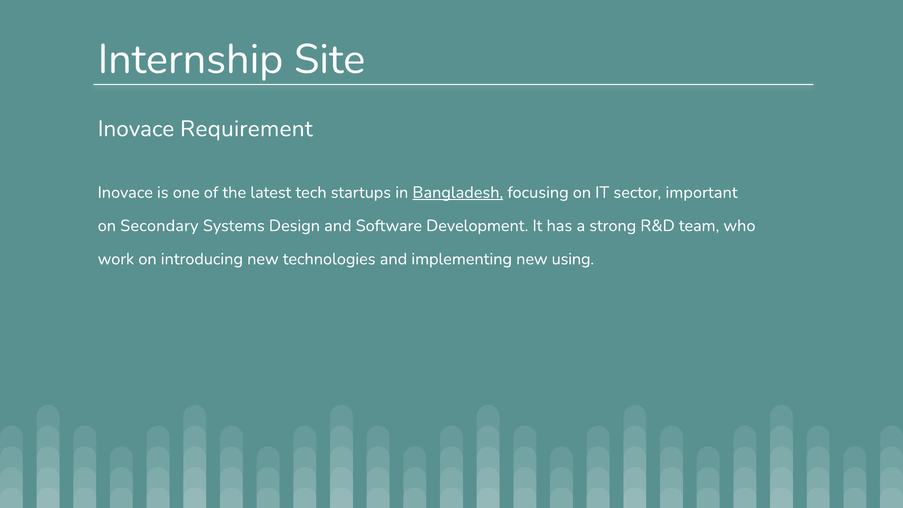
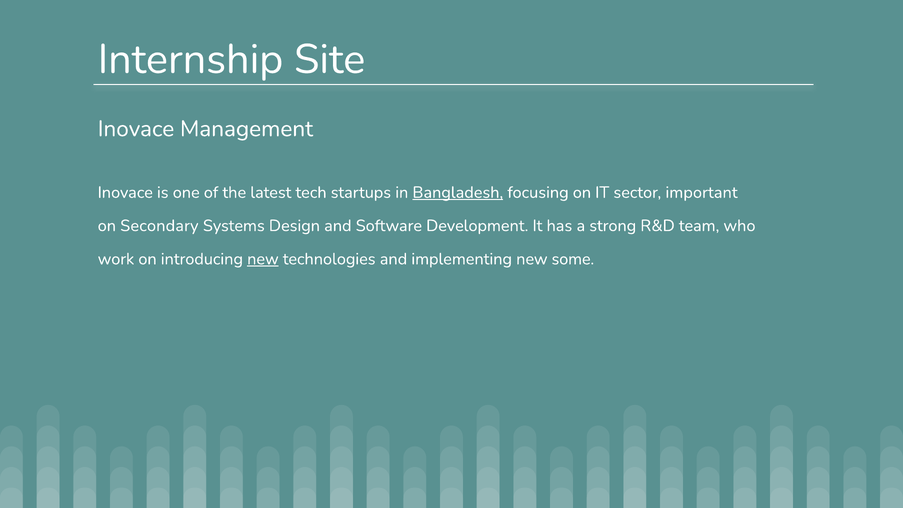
Requirement: Requirement -> Management
new at (263, 259) underline: none -> present
using: using -> some
